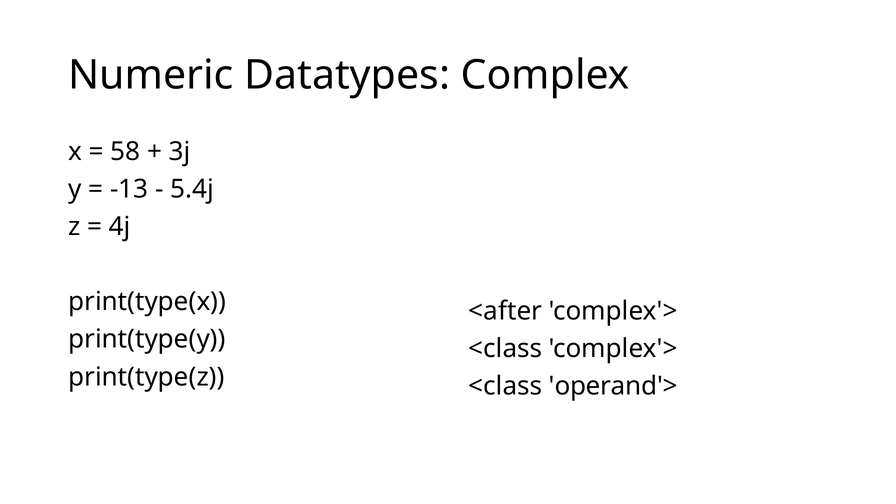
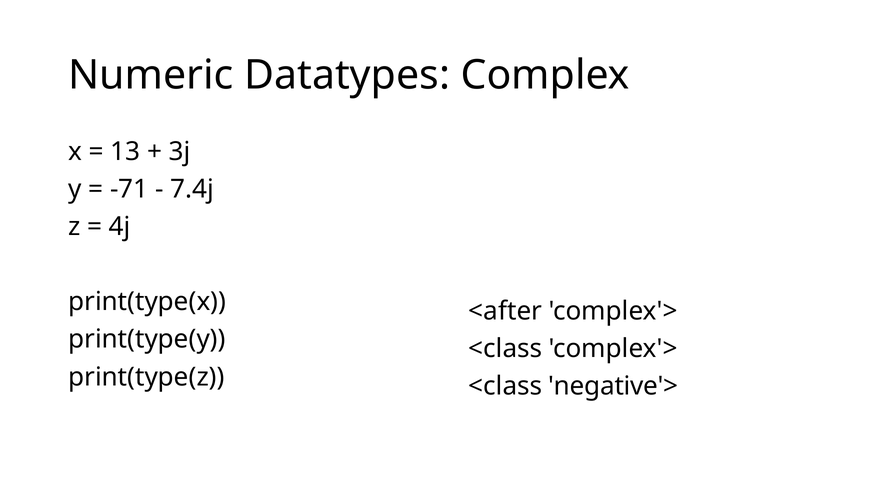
58: 58 -> 13
-13: -13 -> -71
5.4j: 5.4j -> 7.4j
operand'>: operand'> -> negative'>
